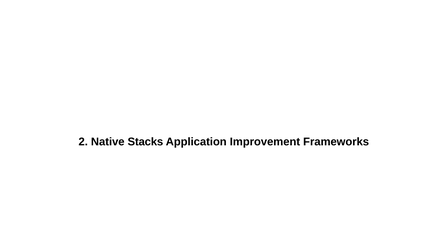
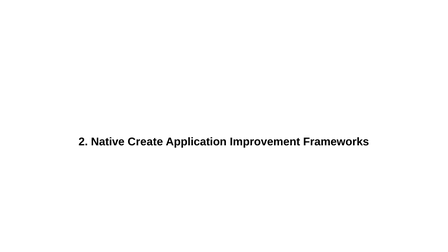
Stacks: Stacks -> Create
